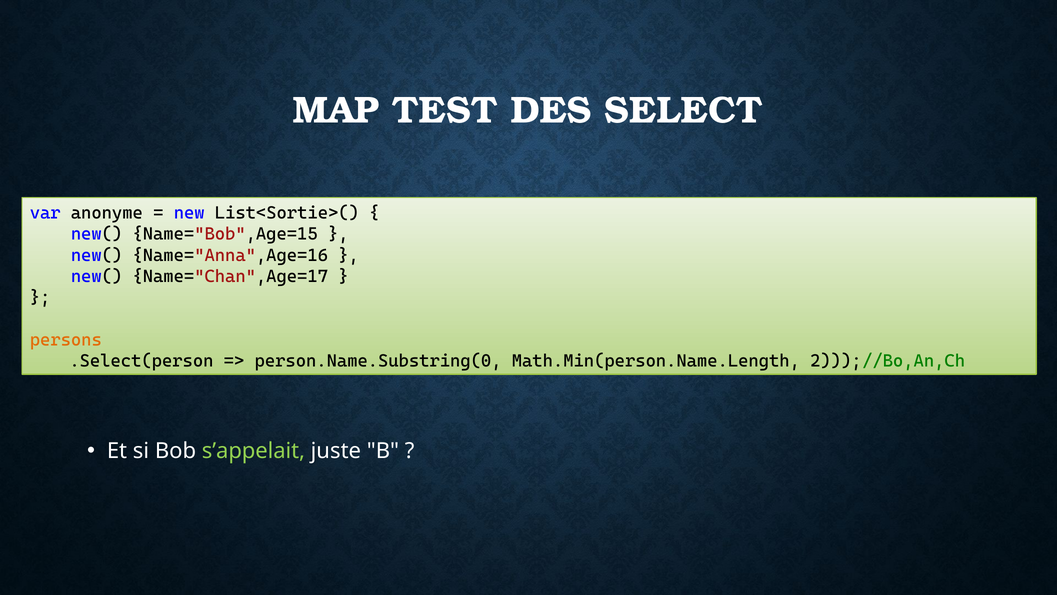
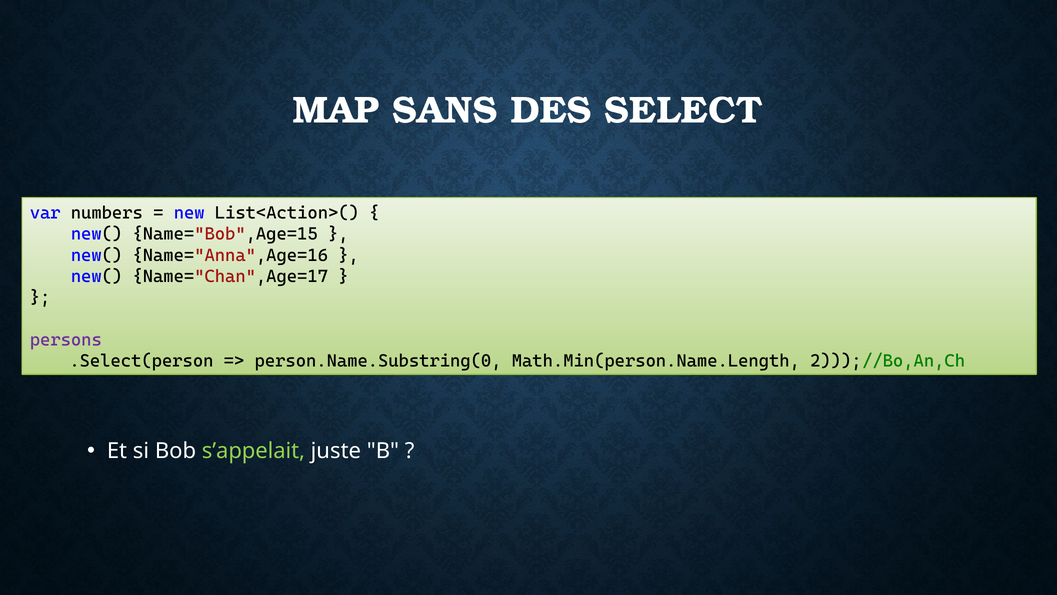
TEST: TEST -> SANS
anonyme: anonyme -> numbers
List<Sortie>(: List<Sortie>( -> List<Action>(
persons colour: orange -> purple
